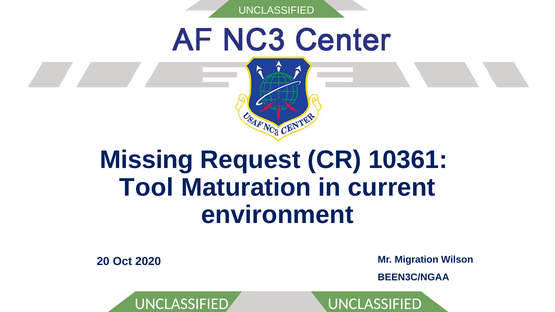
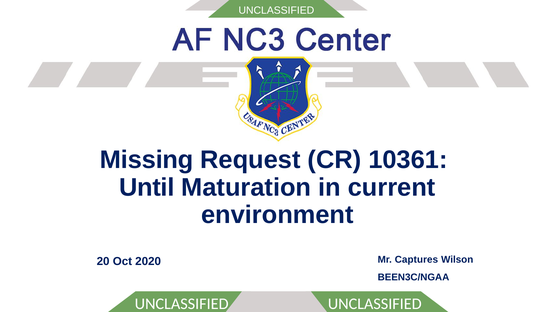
Tool: Tool -> Until
Migration: Migration -> Captures
